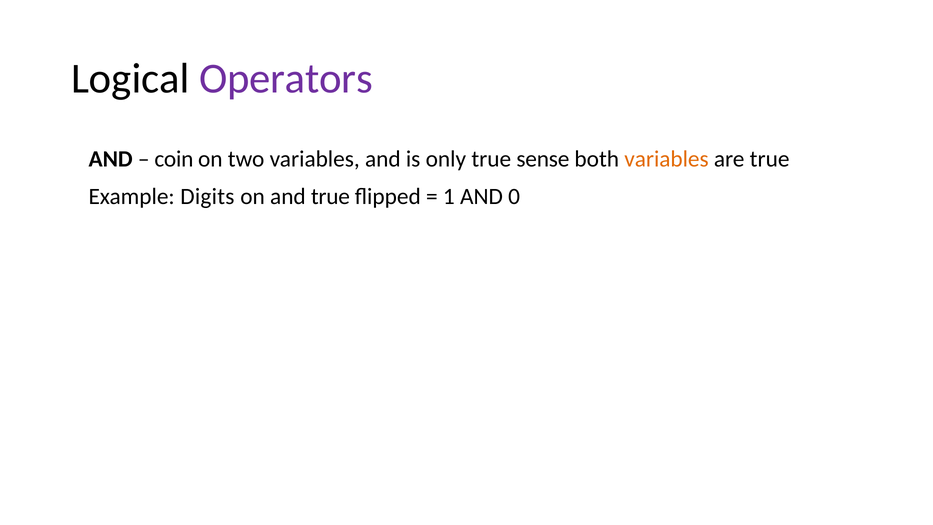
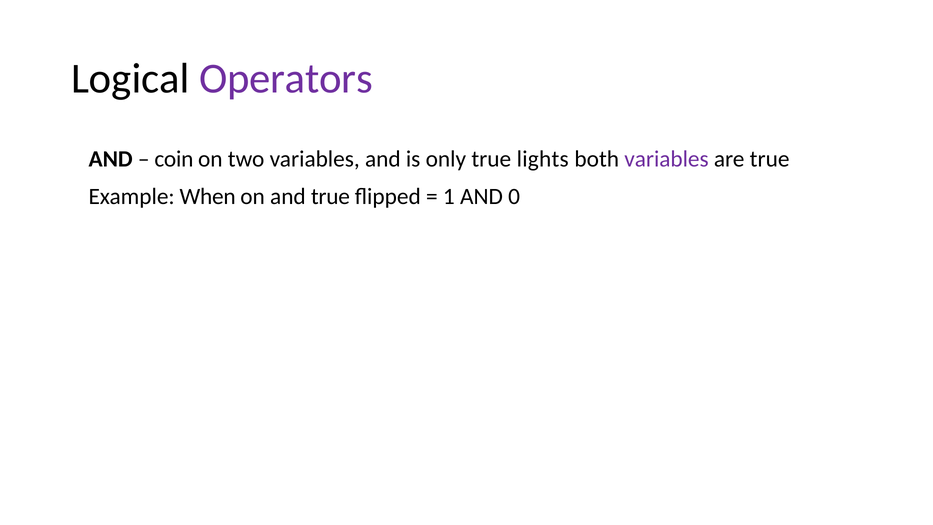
sense: sense -> lights
variables at (666, 159) colour: orange -> purple
Digits: Digits -> When
